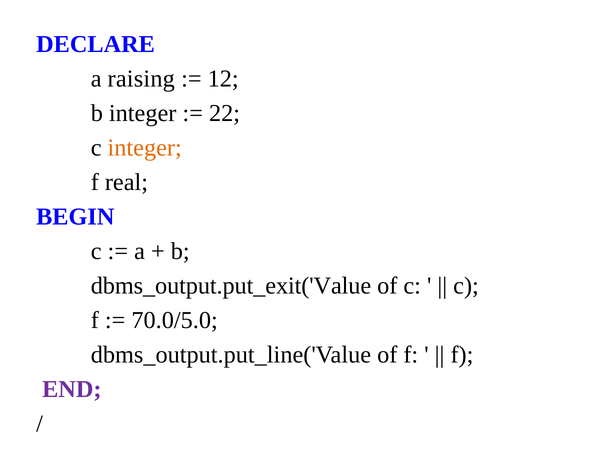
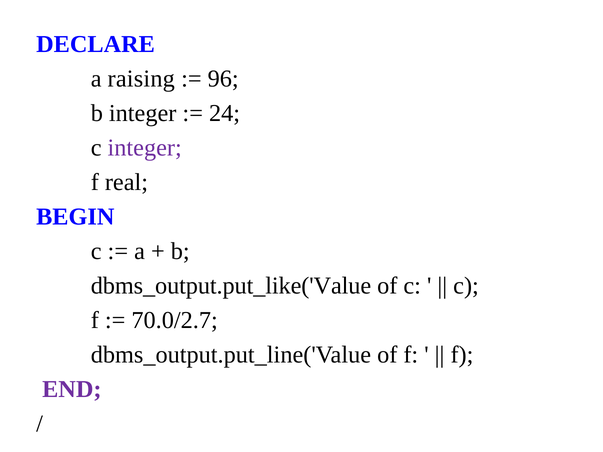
12: 12 -> 96
22: 22 -> 24
integer at (145, 148) colour: orange -> purple
dbms_output.put_exit('Value: dbms_output.put_exit('Value -> dbms_output.put_like('Value
70.0/5.0: 70.0/5.0 -> 70.0/2.7
